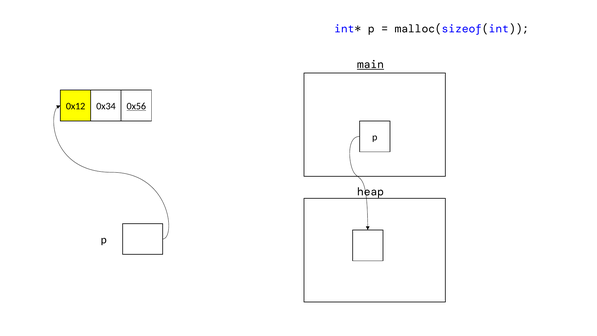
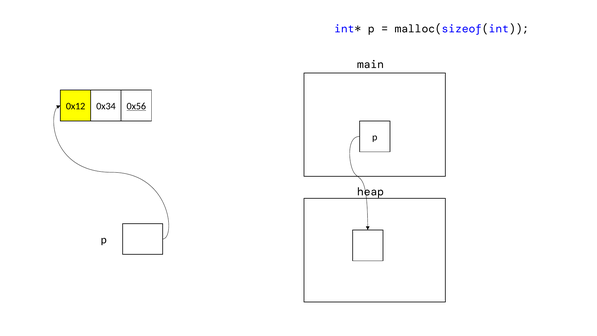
main underline: present -> none
